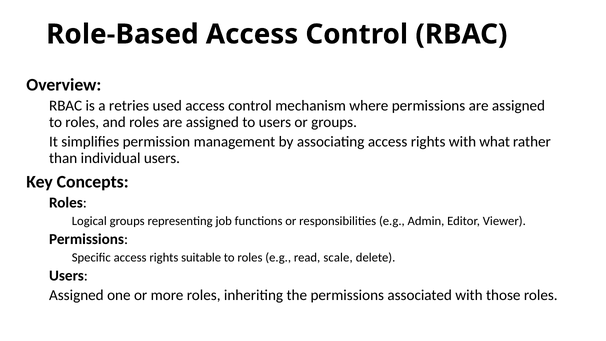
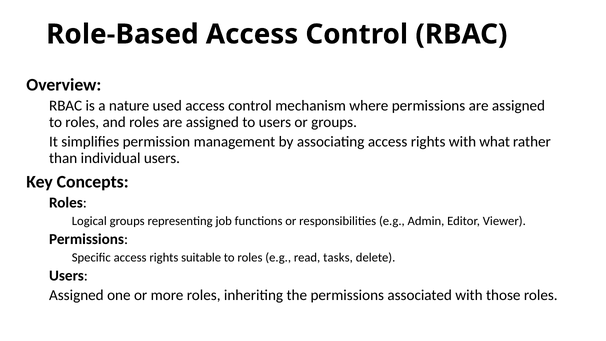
retries: retries -> nature
scale: scale -> tasks
